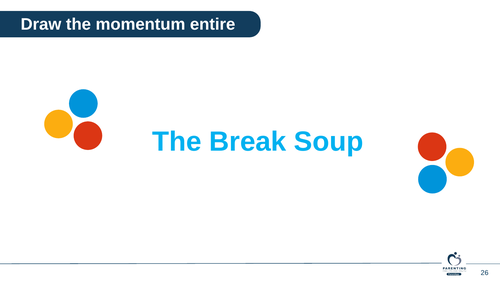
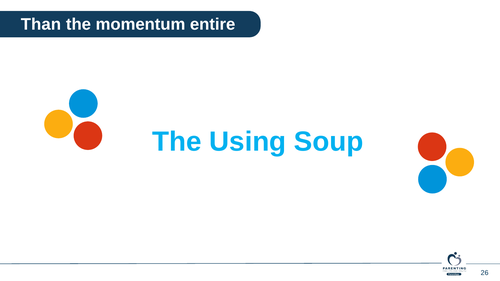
Draw: Draw -> Than
Break: Break -> Using
